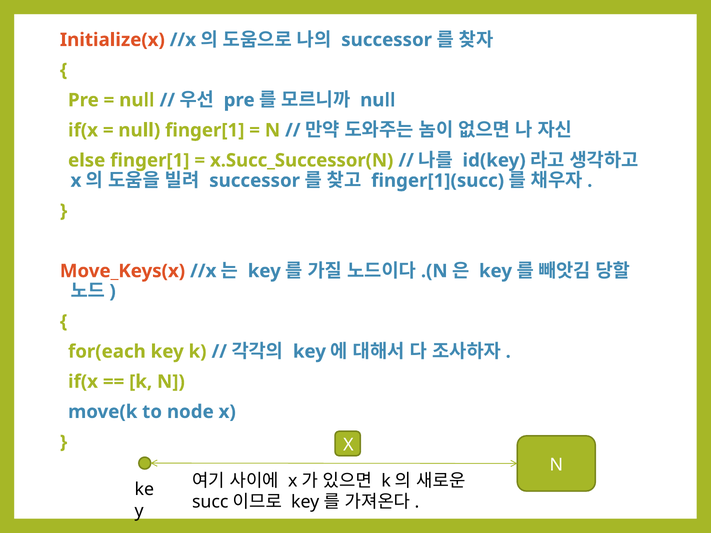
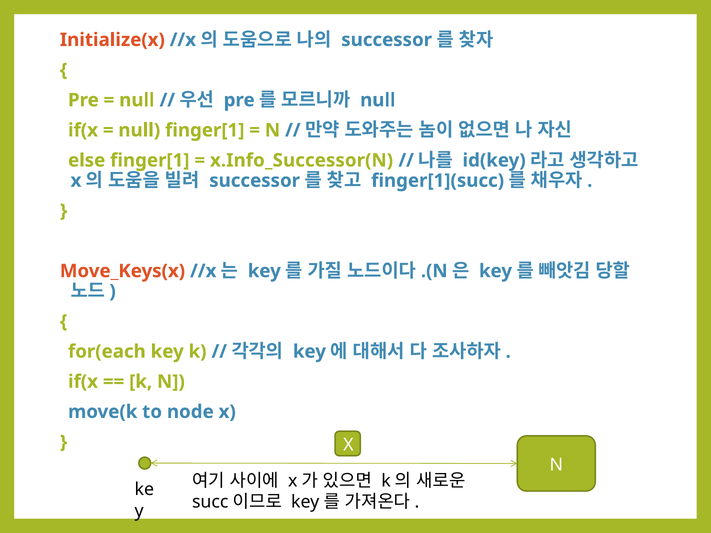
x.Succ_Successor(N: x.Succ_Successor(N -> x.Info_Successor(N
